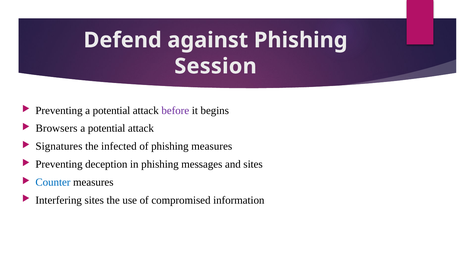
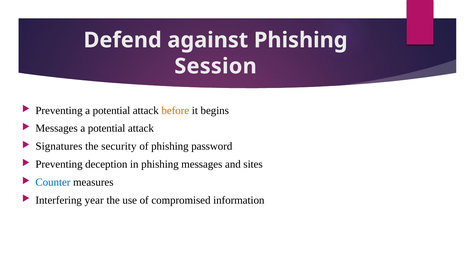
before colour: purple -> orange
Browsers at (57, 128): Browsers -> Messages
infected: infected -> security
phishing measures: measures -> password
Interfering sites: sites -> year
